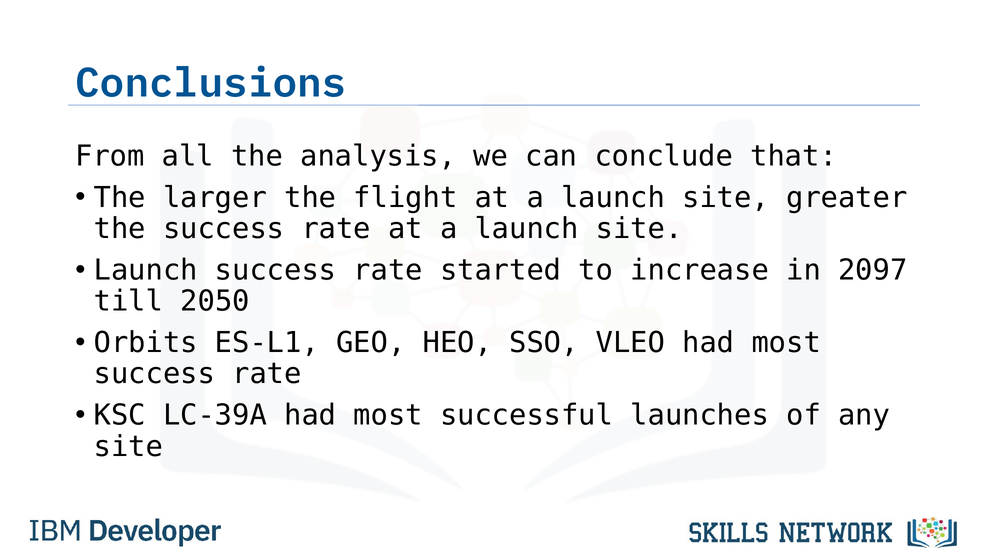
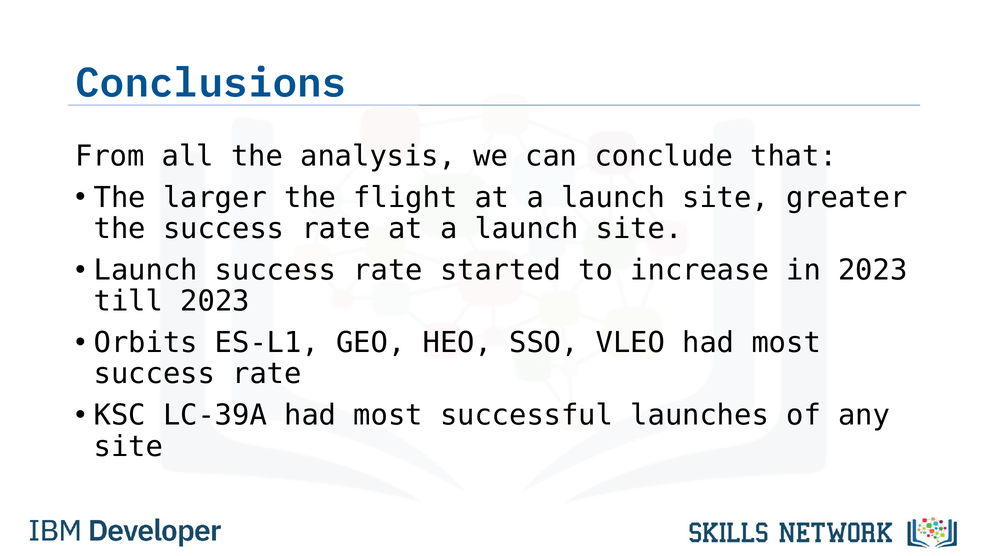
in 2097: 2097 -> 2023
till 2050: 2050 -> 2023
